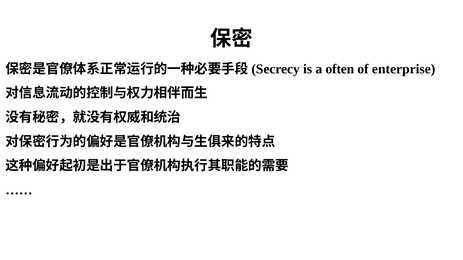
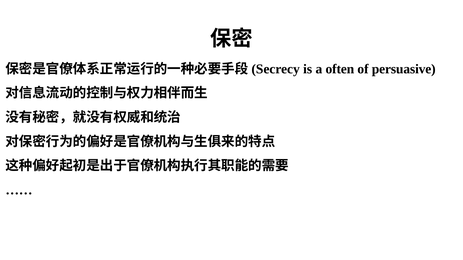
enterprise: enterprise -> persuasive
